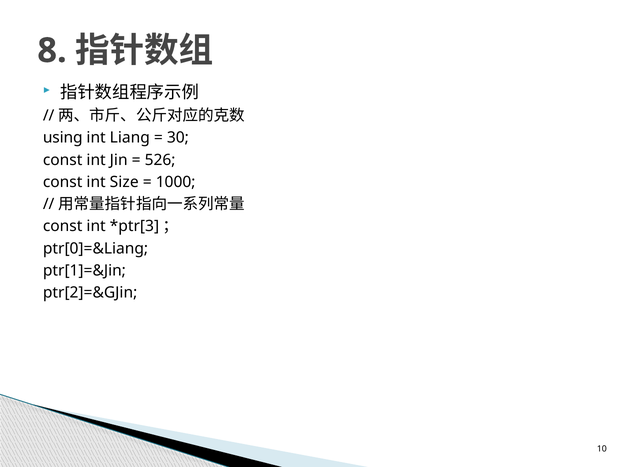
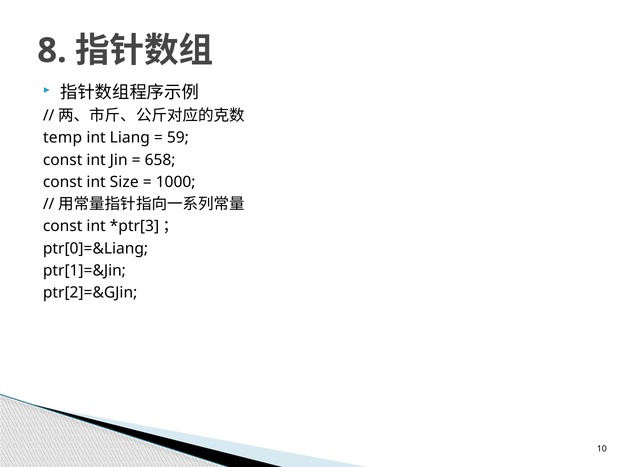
using: using -> temp
30: 30 -> 59
526: 526 -> 658
